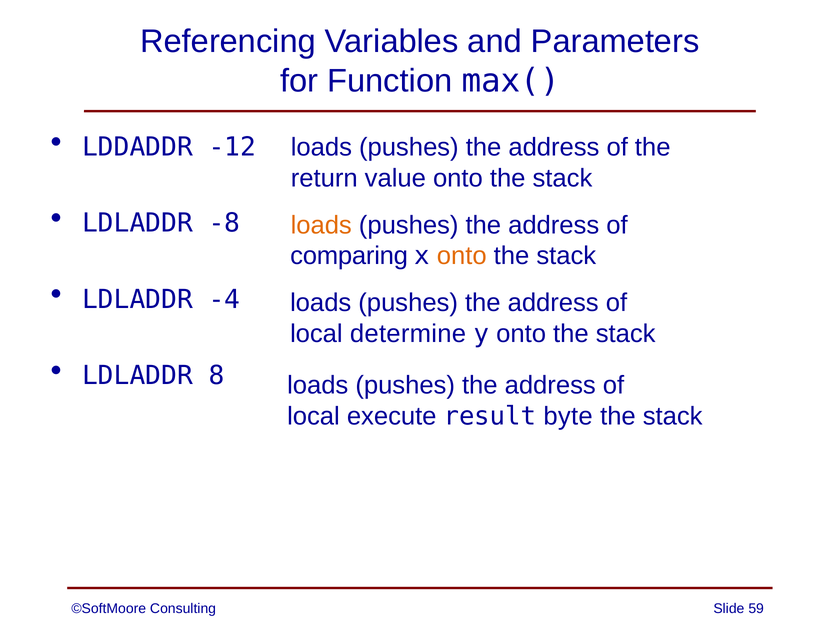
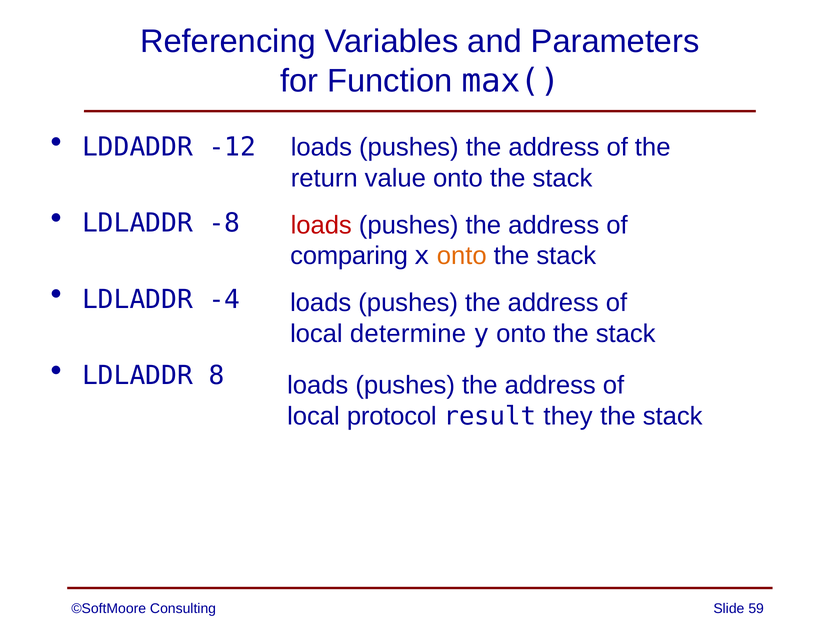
loads at (321, 225) colour: orange -> red
execute: execute -> protocol
byte: byte -> they
